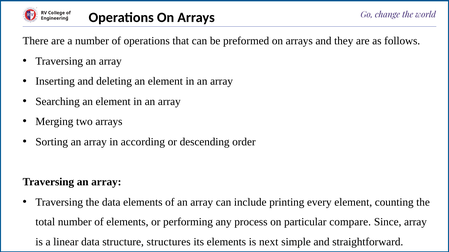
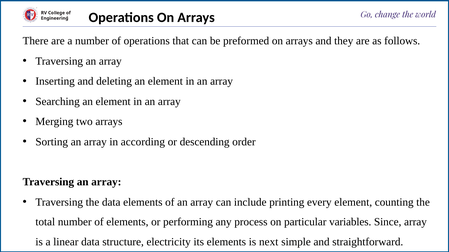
compare: compare -> variables
structures: structures -> electricity
